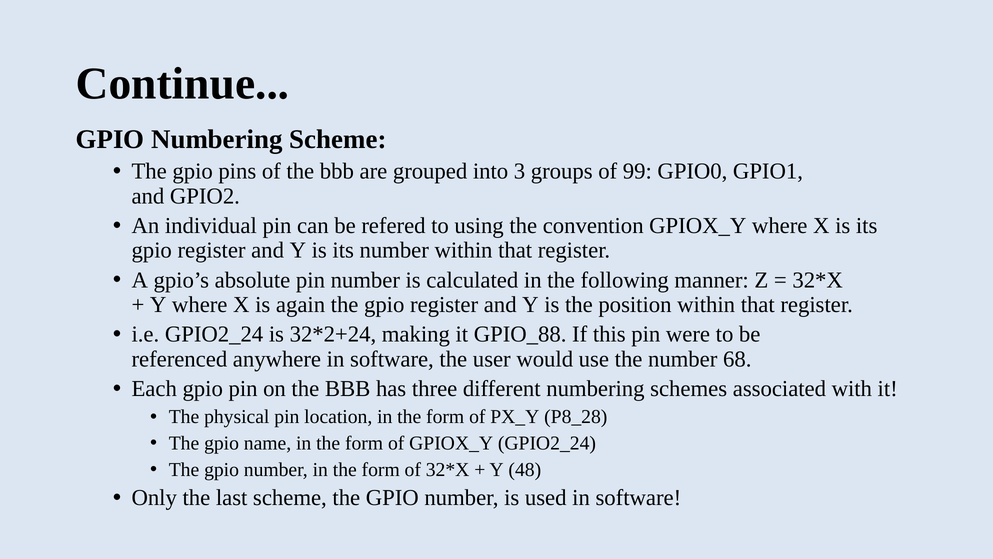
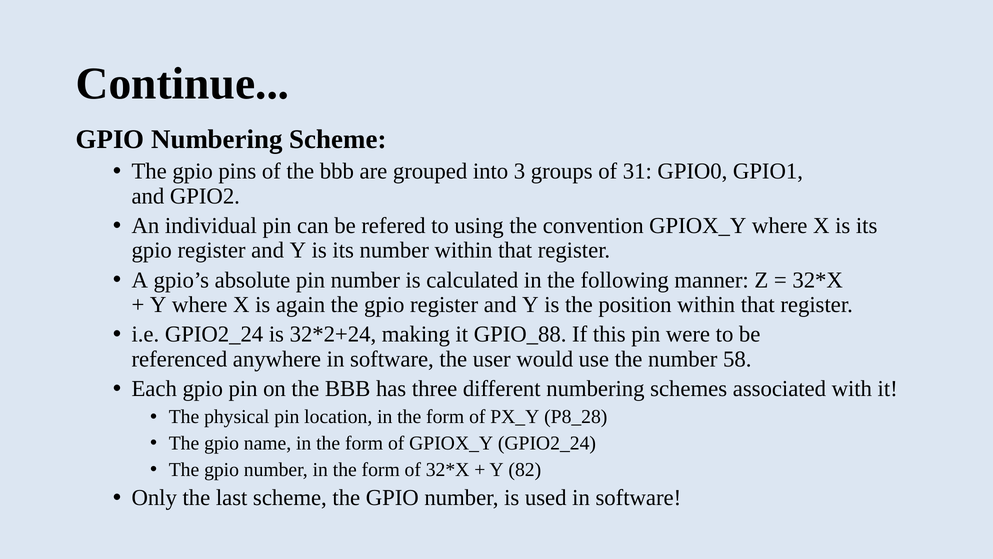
99: 99 -> 31
68: 68 -> 58
48: 48 -> 82
